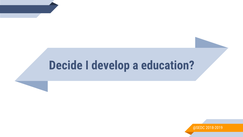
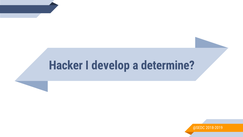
Decide: Decide -> Hacker
education: education -> determine
